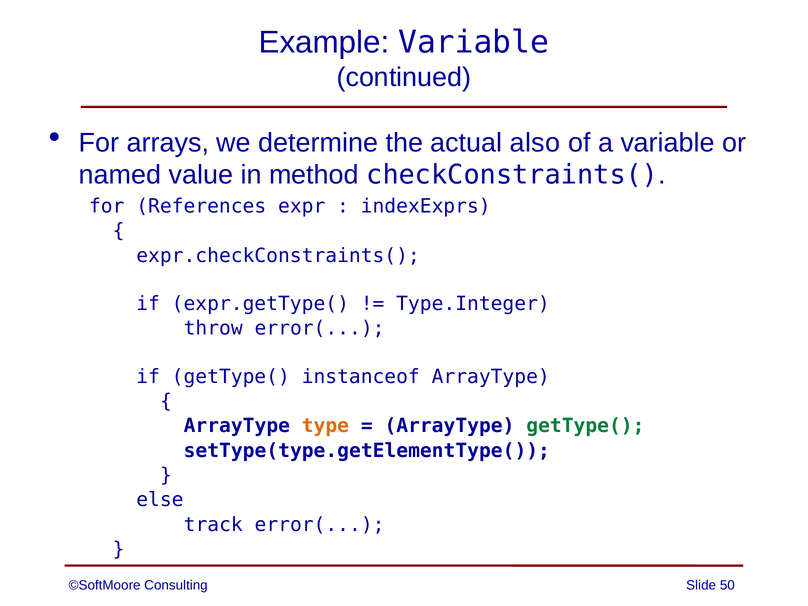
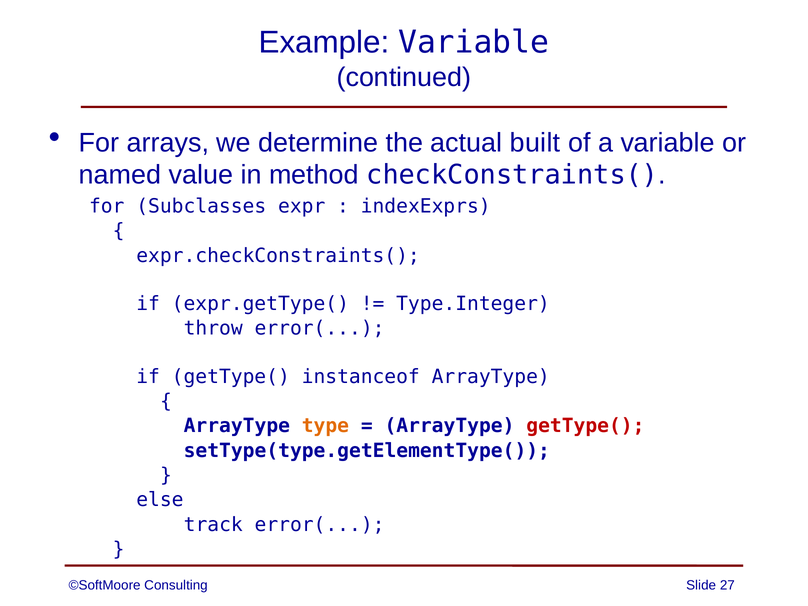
also: also -> built
References: References -> Subclasses
getType( at (585, 426) colour: green -> red
50: 50 -> 27
